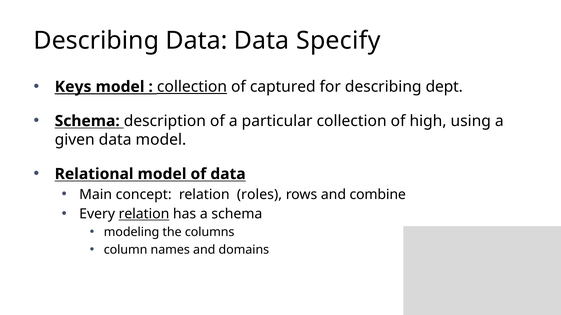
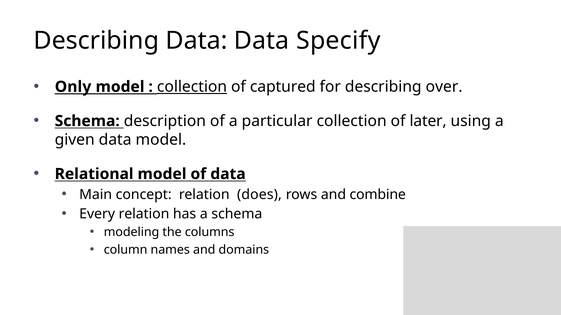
Keys: Keys -> Only
dept: dept -> over
high: high -> later
roles: roles -> does
relation at (144, 214) underline: present -> none
